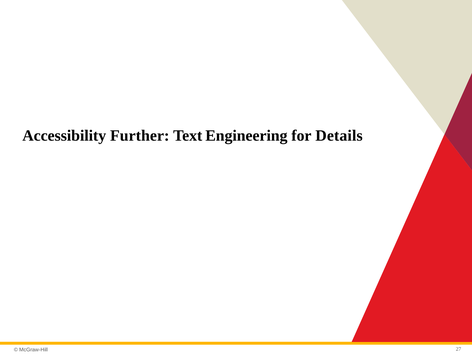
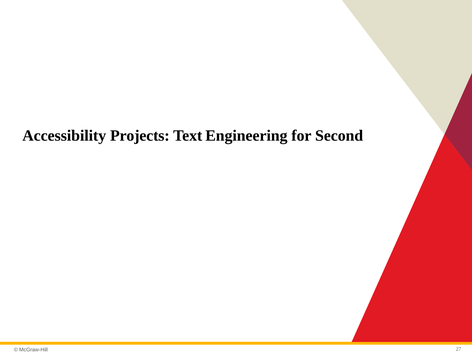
Further: Further -> Projects
Details: Details -> Second
